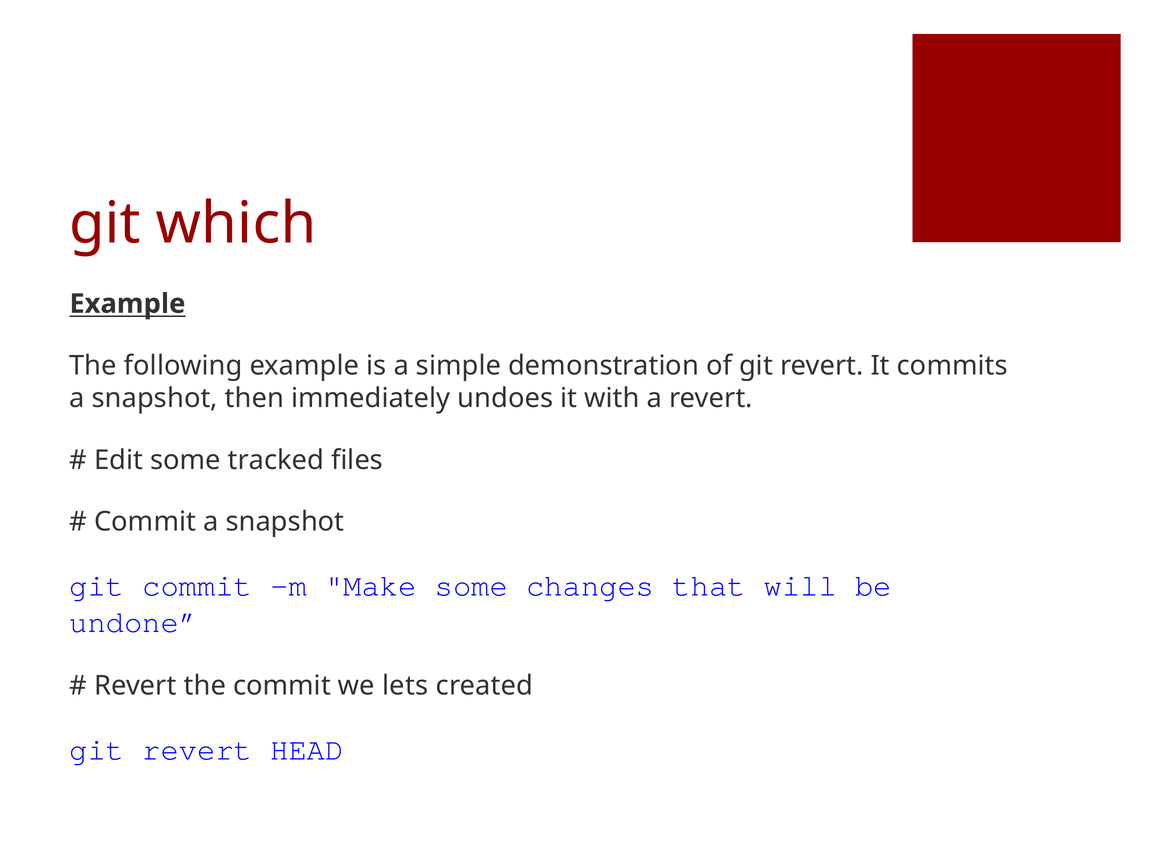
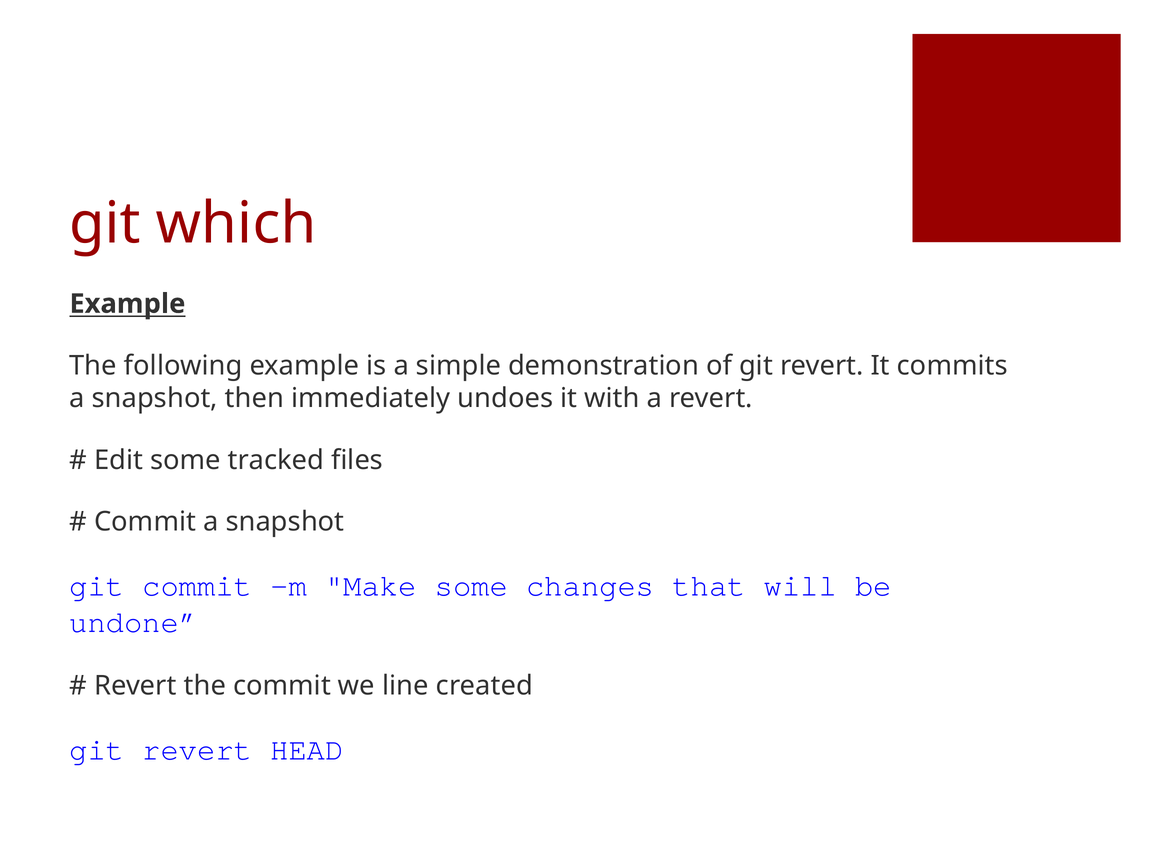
lets: lets -> line
